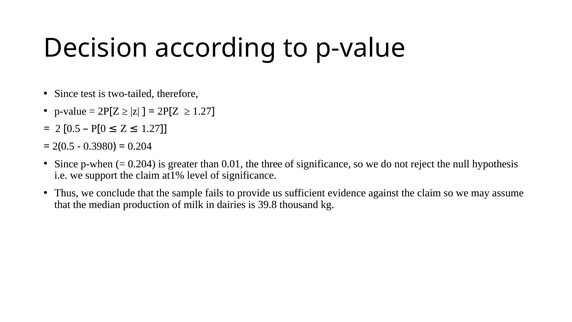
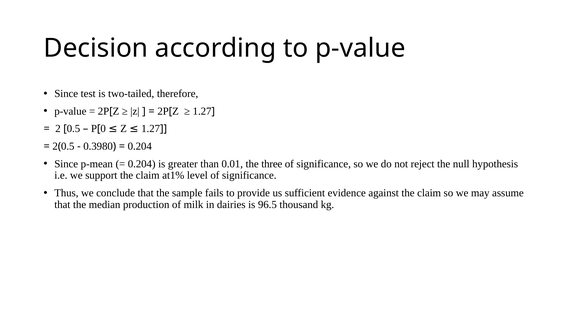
p-when: p-when -> p-mean
39.8: 39.8 -> 96.5
